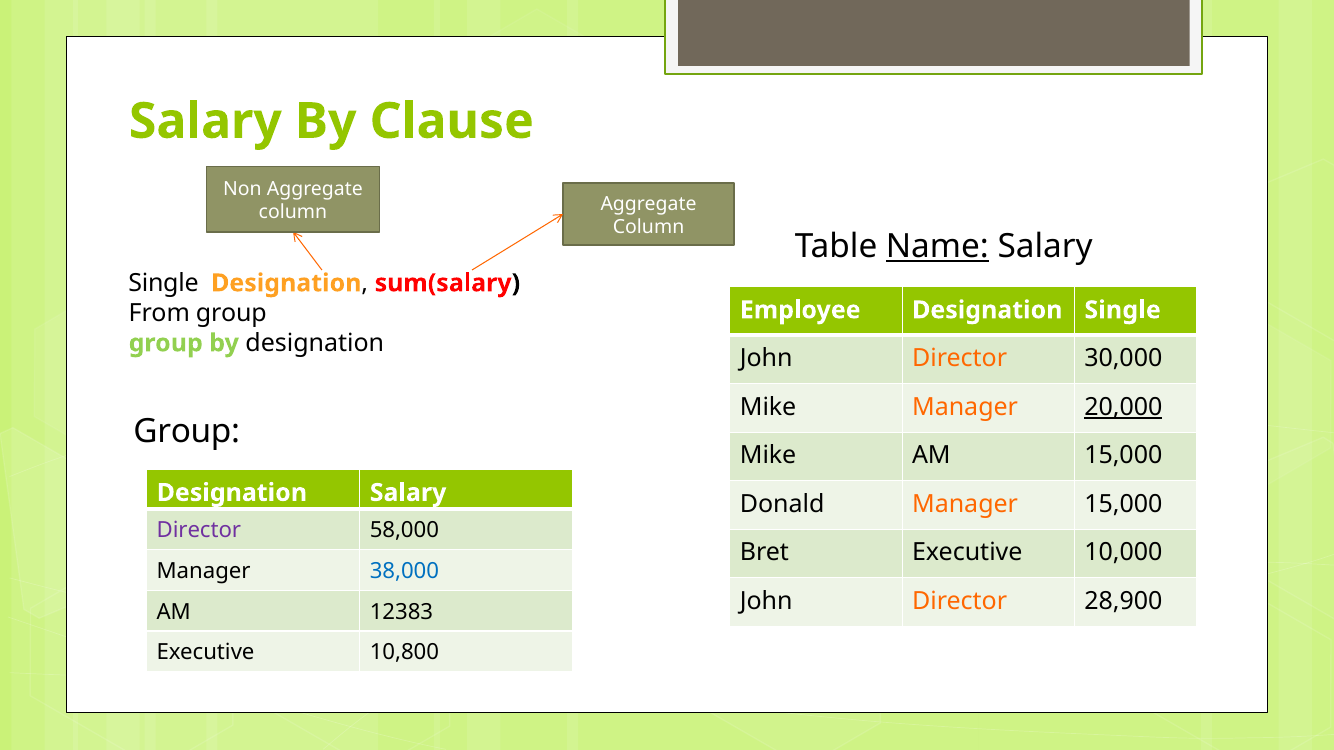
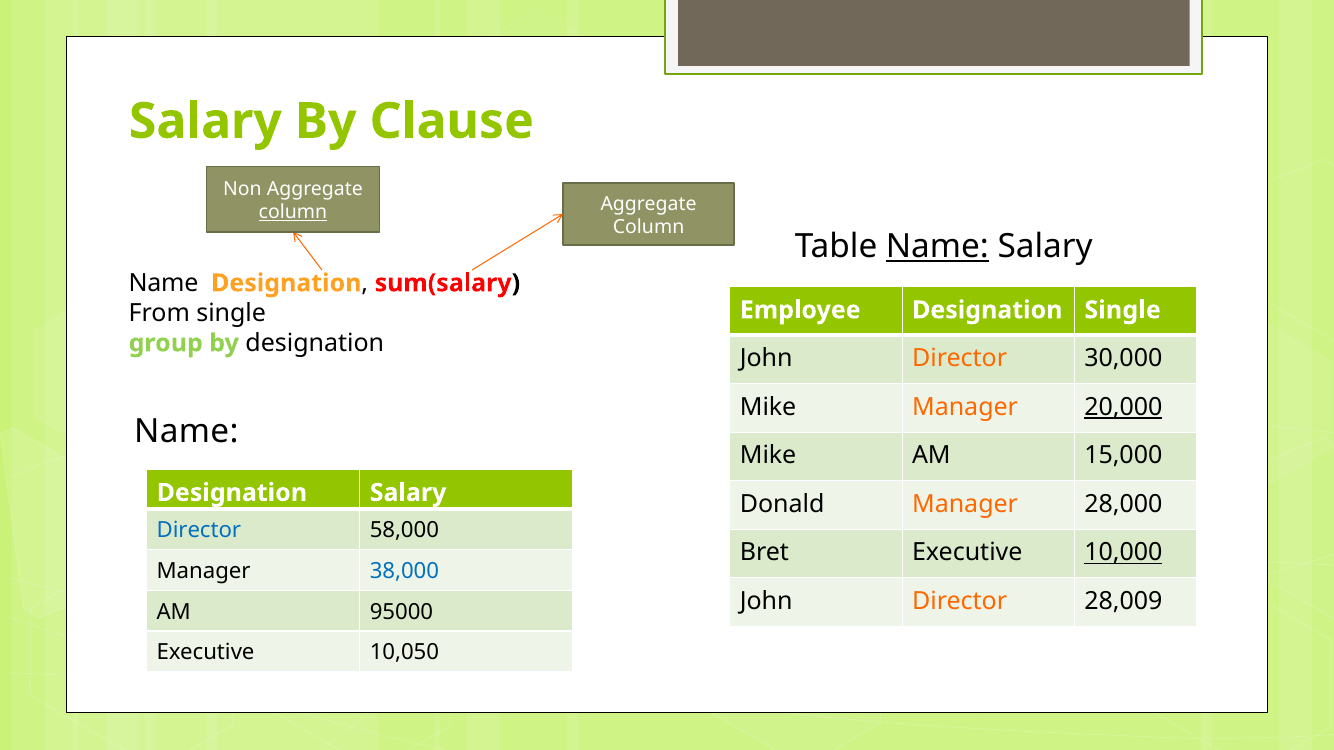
column at (293, 212) underline: none -> present
Single at (164, 283): Single -> Name
From group: group -> single
Group at (187, 431): Group -> Name
Manager 15,000: 15,000 -> 28,000
Director at (199, 531) colour: purple -> blue
10,000 underline: none -> present
28,900: 28,900 -> 28,009
12383: 12383 -> 95000
10,800: 10,800 -> 10,050
